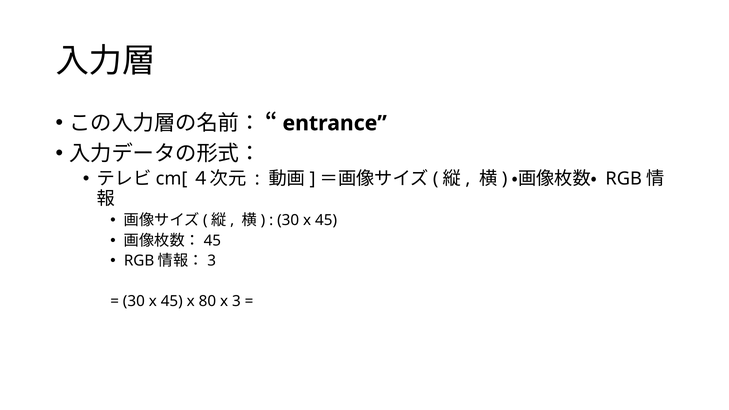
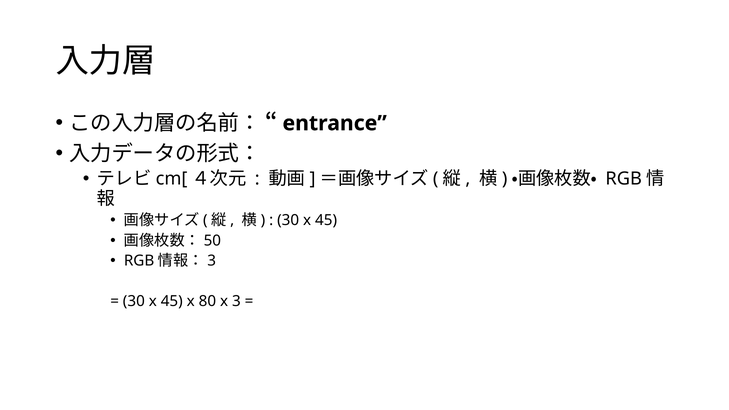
45 at (212, 241): 45 -> 50
